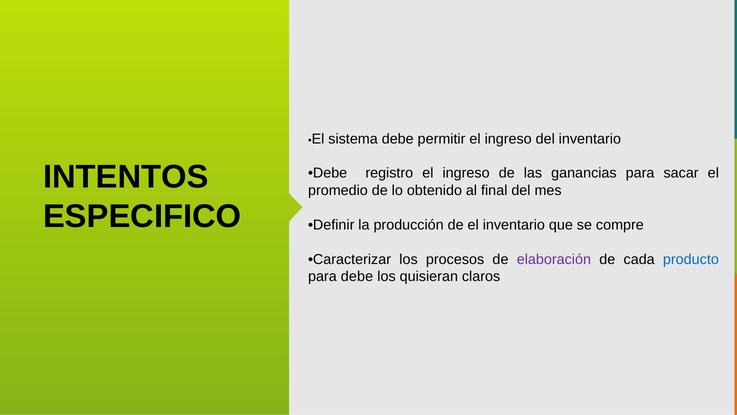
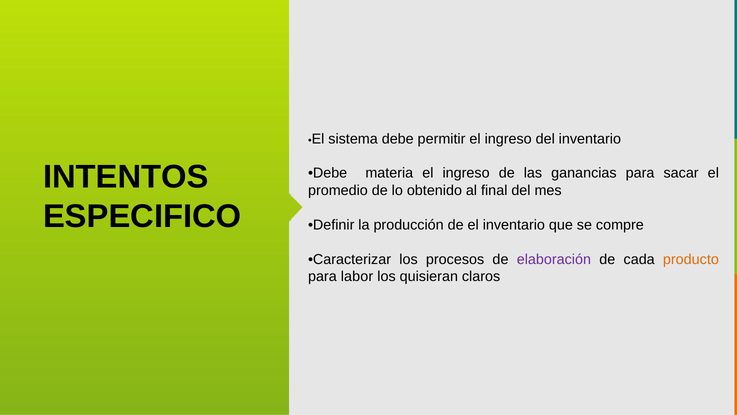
registro: registro -> materia
producto colour: blue -> orange
para debe: debe -> labor
